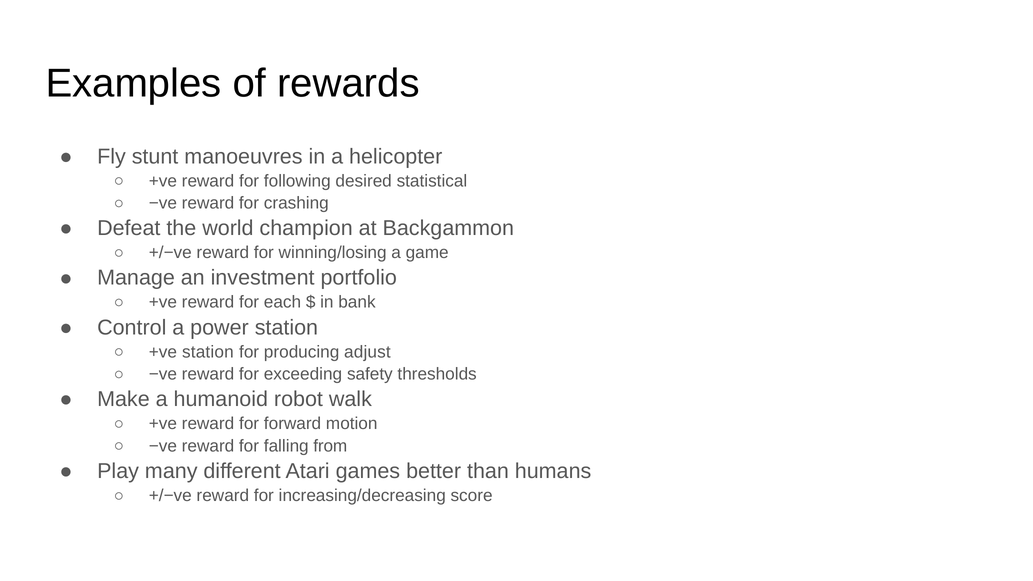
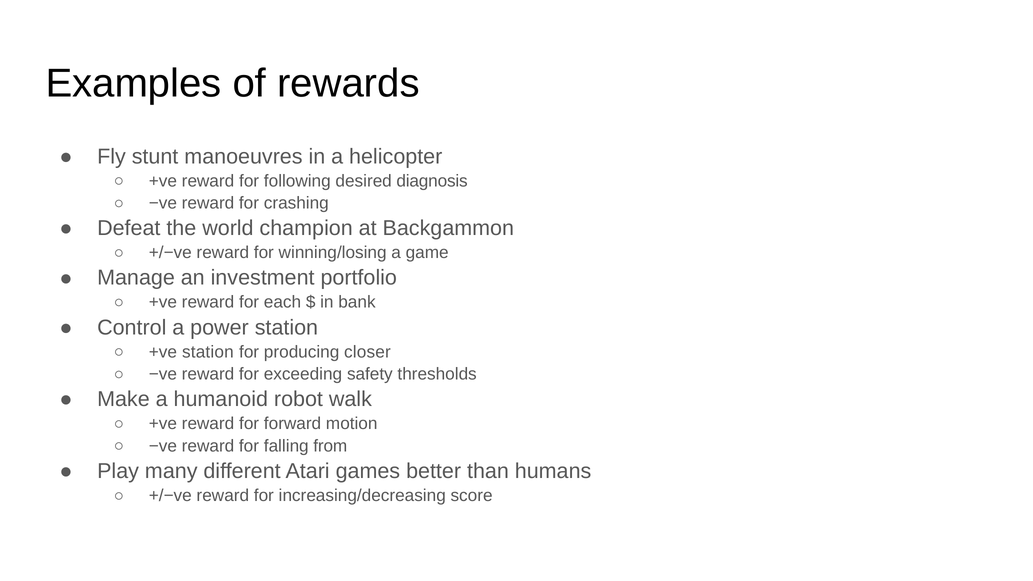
statistical: statistical -> diagnosis
adjust: adjust -> closer
